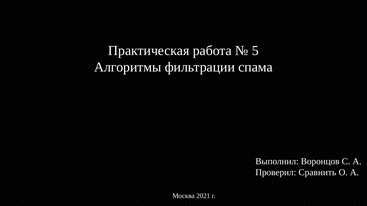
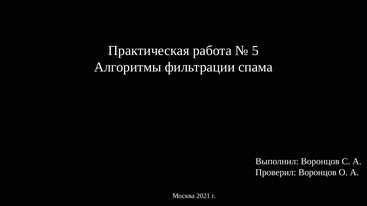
Проверил Сравнить: Сравнить -> Воронцов
